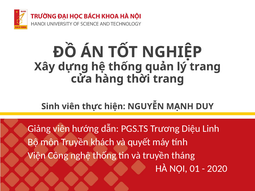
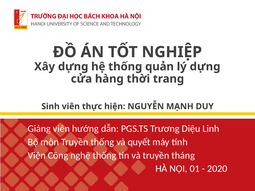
lý trang: trang -> dựng
Truyền khách: khách -> thống
